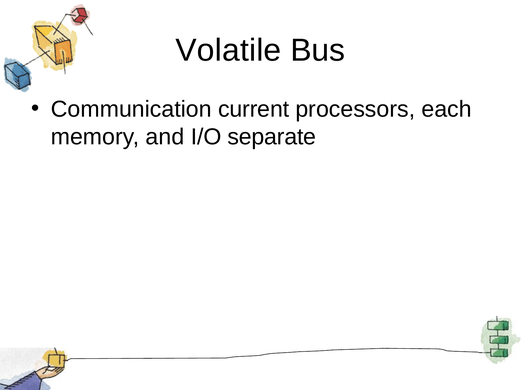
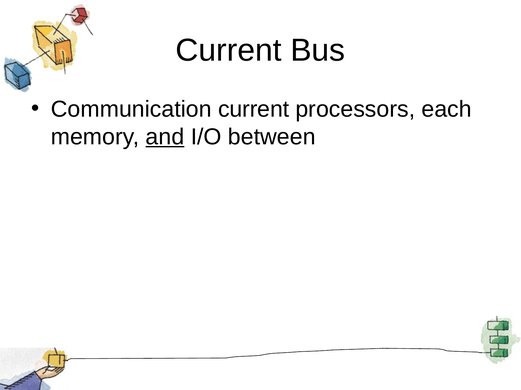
Volatile at (228, 50): Volatile -> Current
and underline: none -> present
separate: separate -> between
